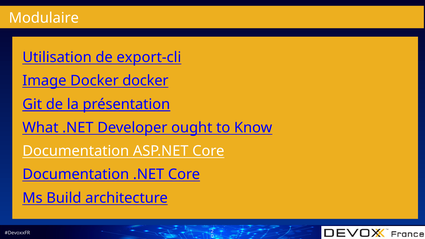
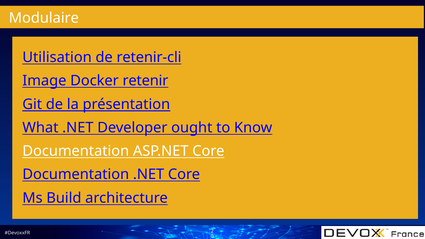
export-cli: export-cli -> retenir-cli
Docker docker: docker -> retenir
